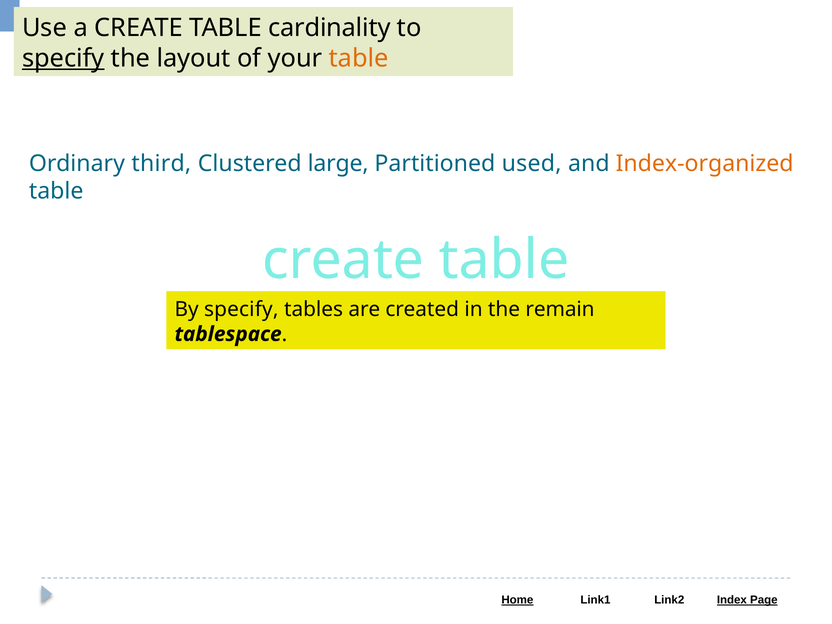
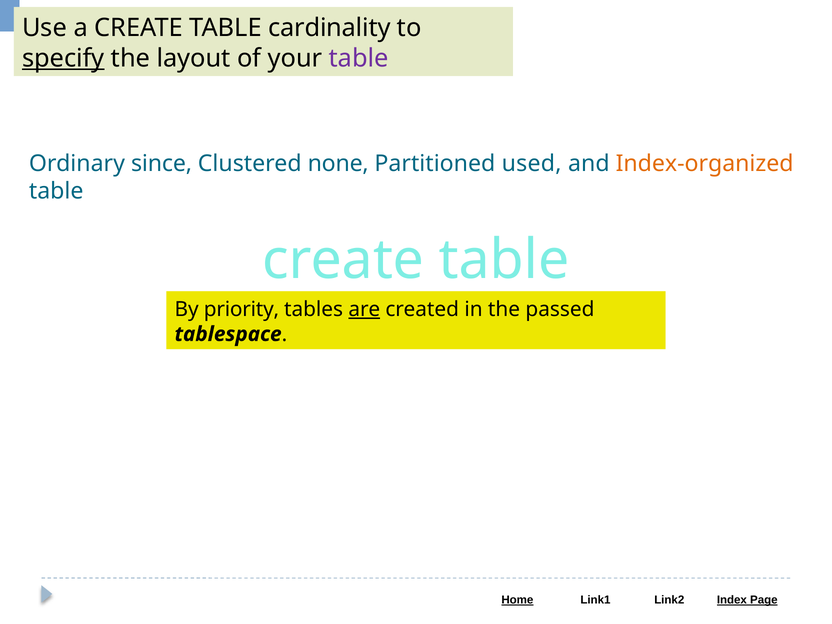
table at (359, 59) colour: orange -> purple
third: third -> since
large: large -> none
By specify: specify -> priority
are underline: none -> present
remain: remain -> passed
